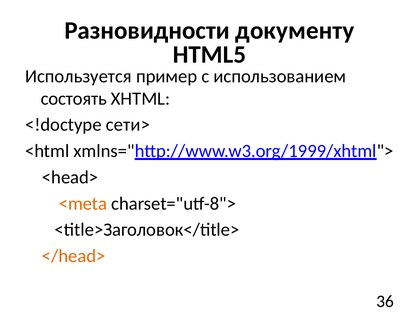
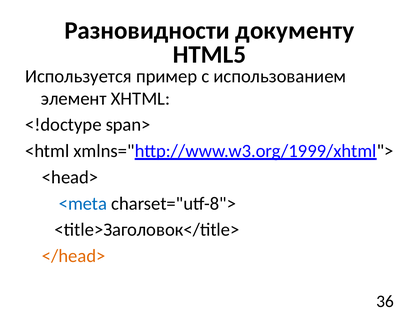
состоять: состоять -> элемент
сети>: сети> -> span>
<meta colour: orange -> blue
